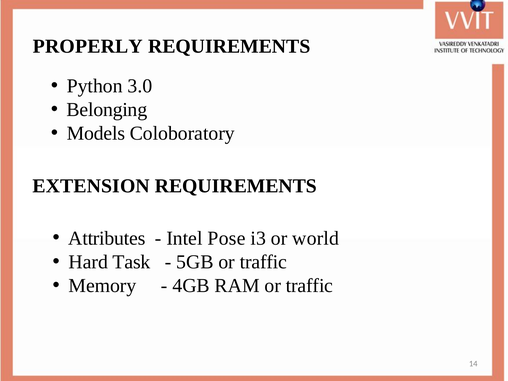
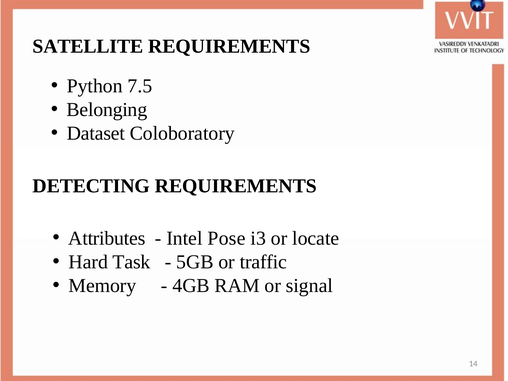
PROPERLY: PROPERLY -> SATELLITE
3.0: 3.0 -> 7.5
Models: Models -> Dataset
EXTENSION: EXTENSION -> DETECTING
world: world -> locate
RAM or traffic: traffic -> signal
